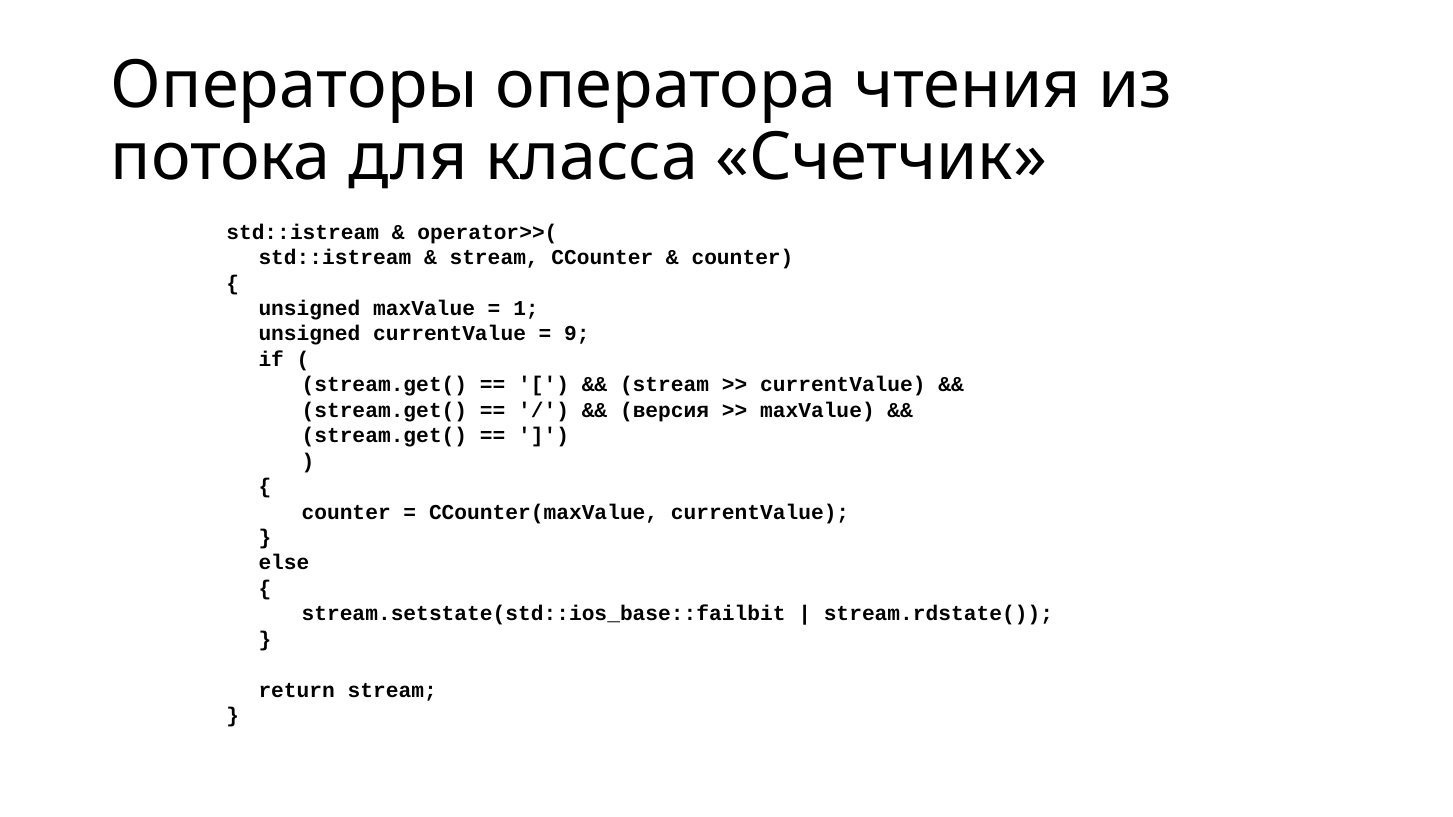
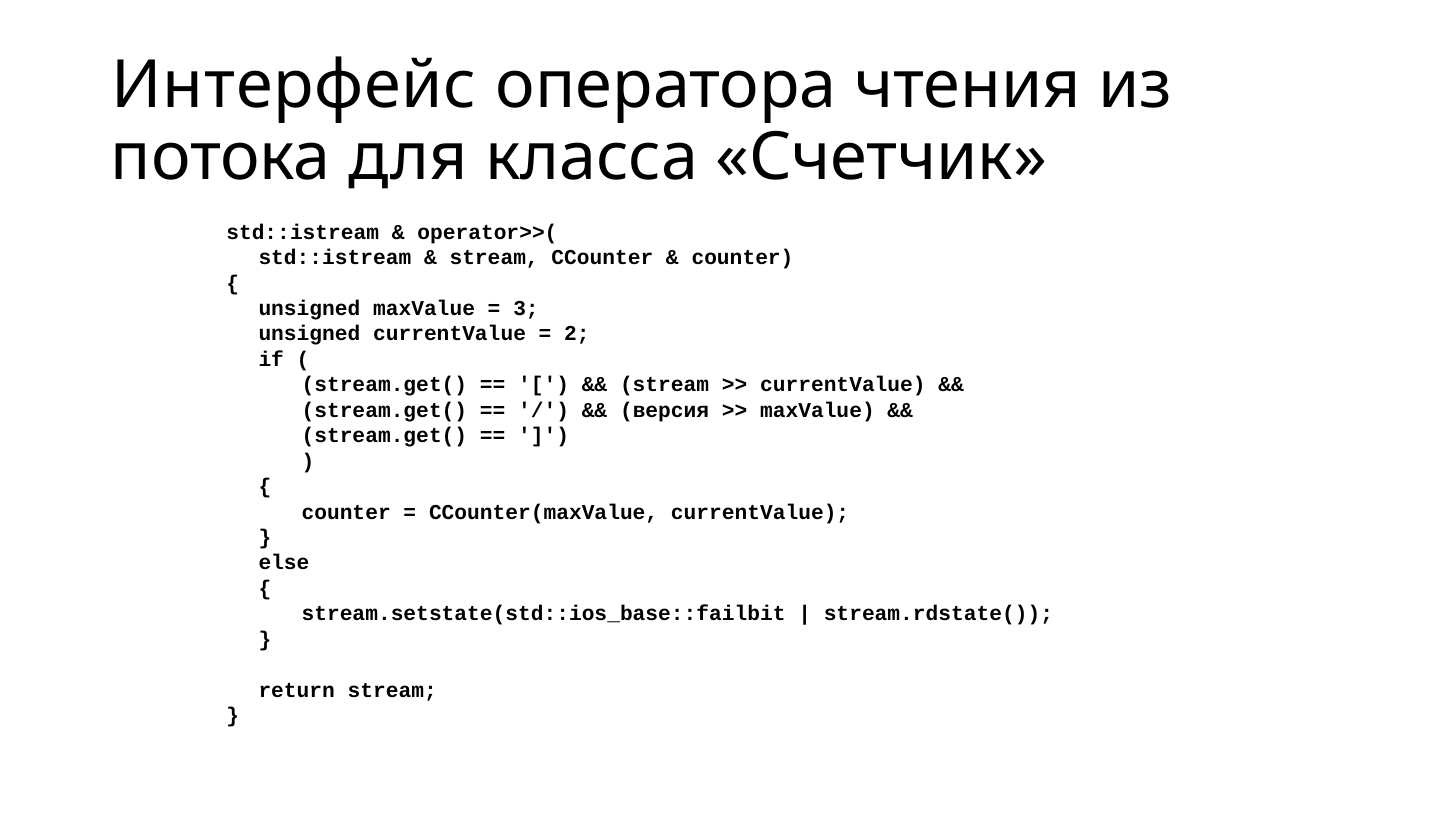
Операторы: Операторы -> Интерфейс
1: 1 -> 3
9: 9 -> 2
